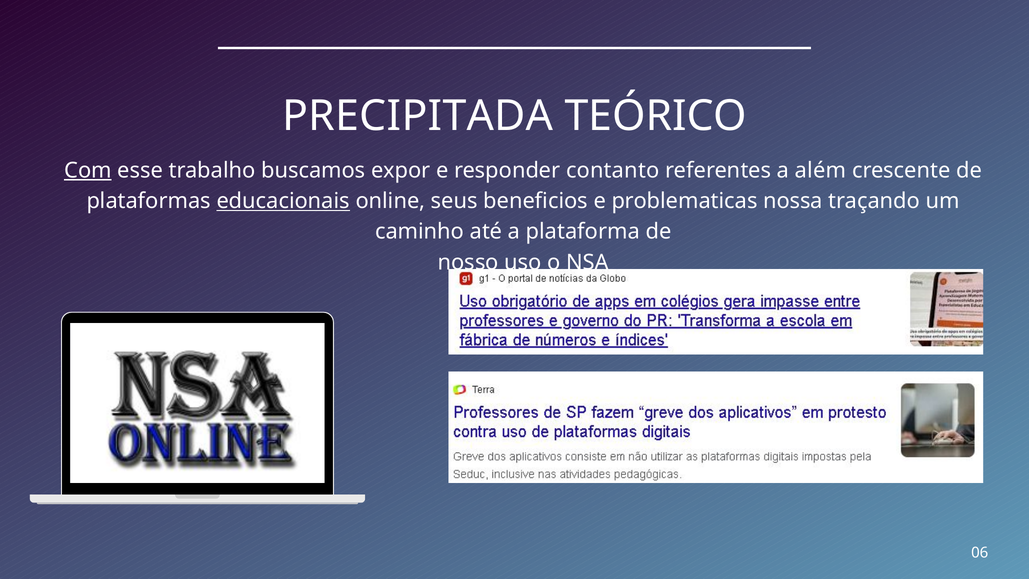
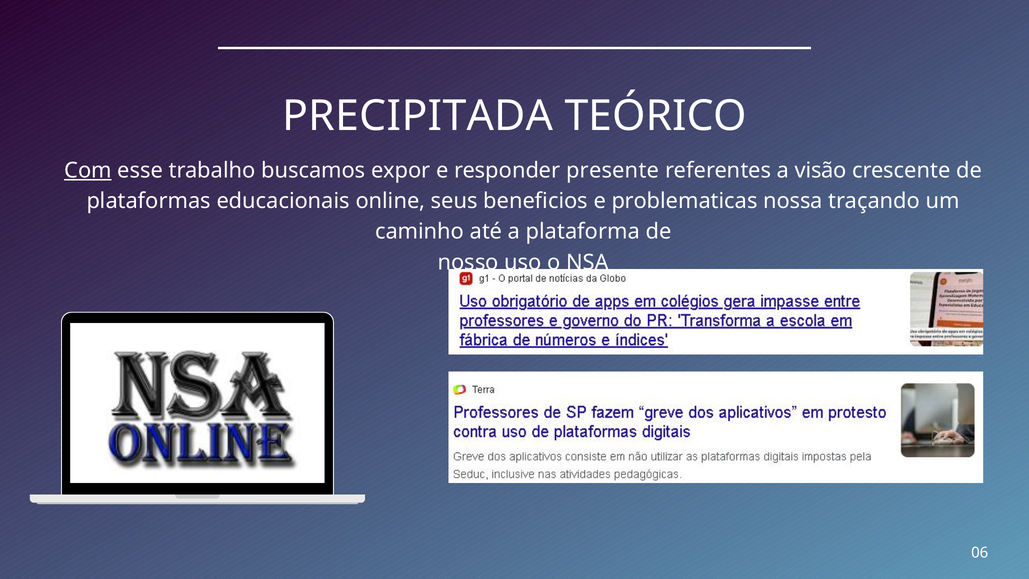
contanto: contanto -> presente
além: além -> visão
educacionais underline: present -> none
